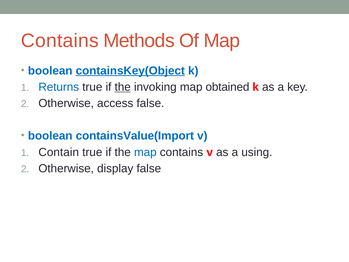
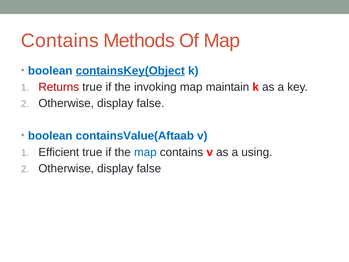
Returns colour: blue -> red
the at (123, 87) underline: present -> none
obtained: obtained -> maintain
access at (115, 103): access -> display
containsValue(Import: containsValue(Import -> containsValue(Aftaab
Contain: Contain -> Efficient
